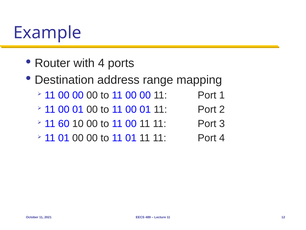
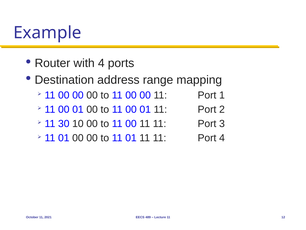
60: 60 -> 30
